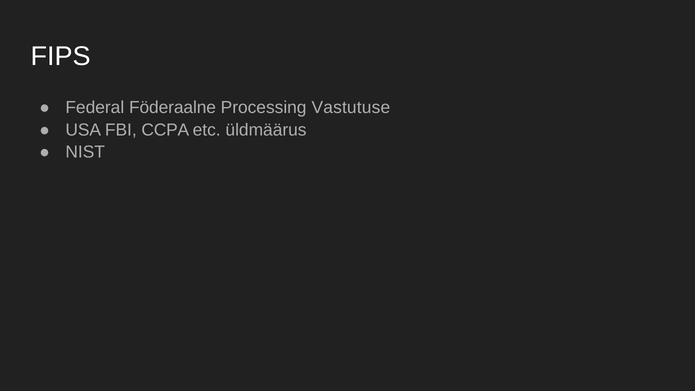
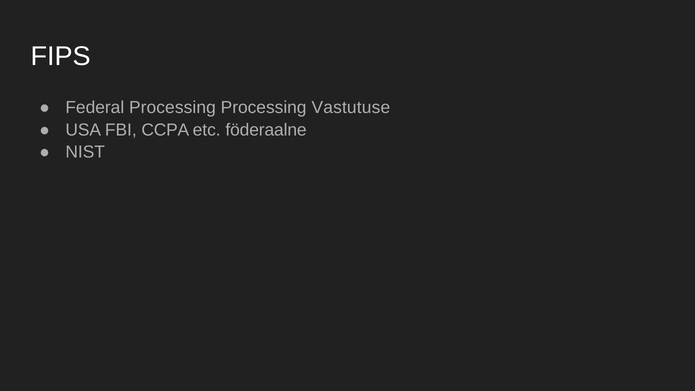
Federal Föderaalne: Föderaalne -> Processing
üldmäärus: üldmäärus -> föderaalne
